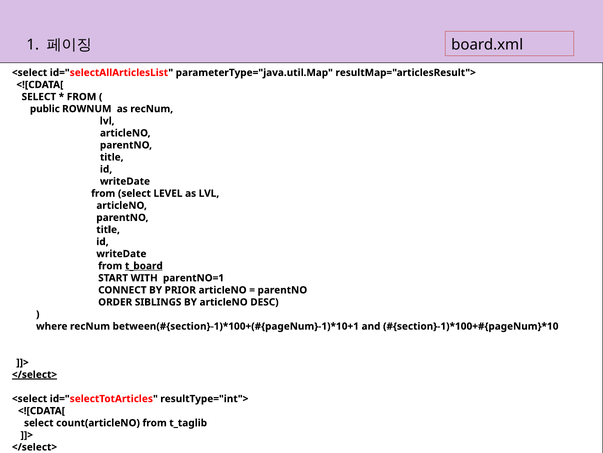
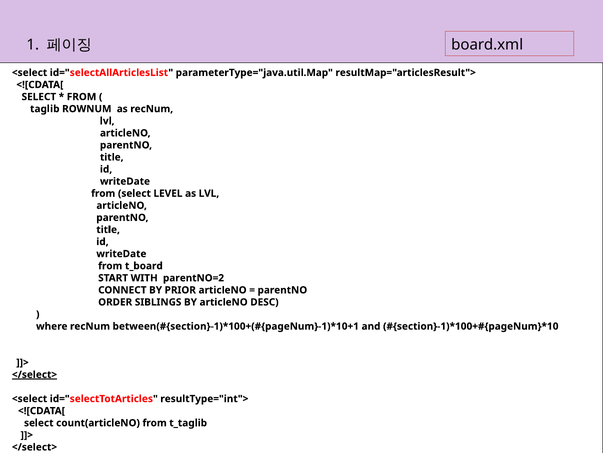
public: public -> taglib
t_board underline: present -> none
parentNO=1: parentNO=1 -> parentNO=2
